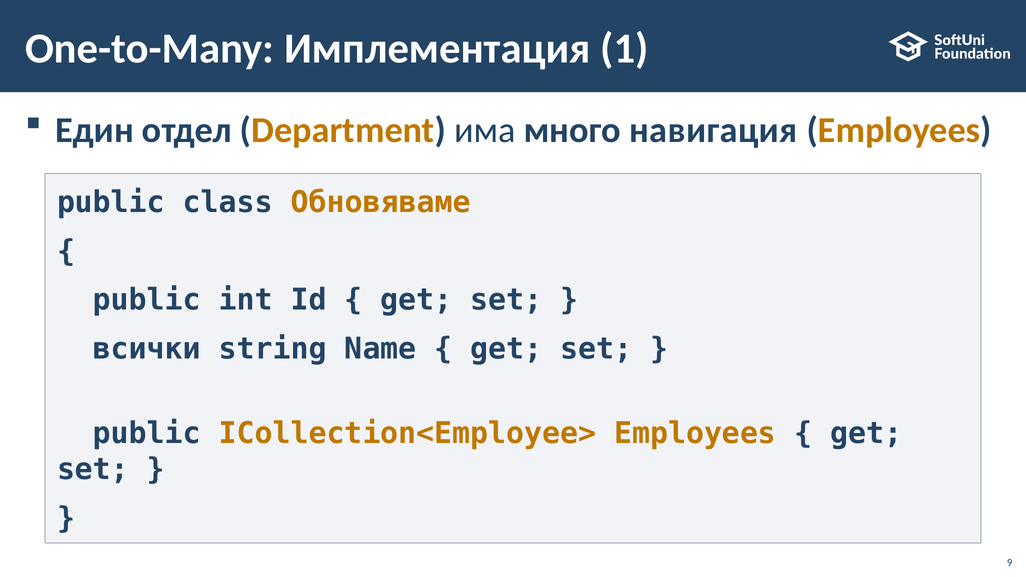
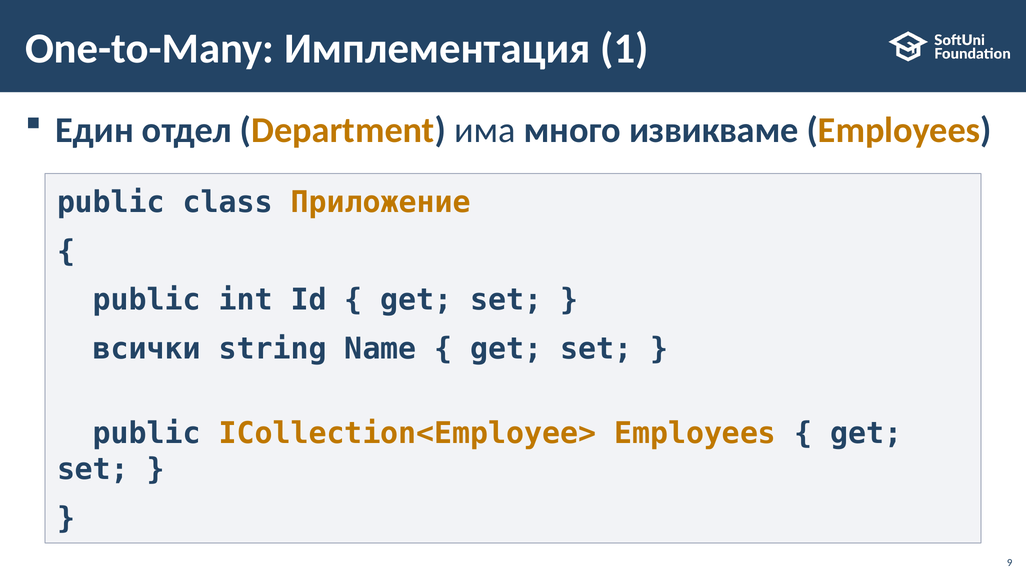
навигация: навигация -> извикваме
Обновяваме: Обновяваме -> Приложение
